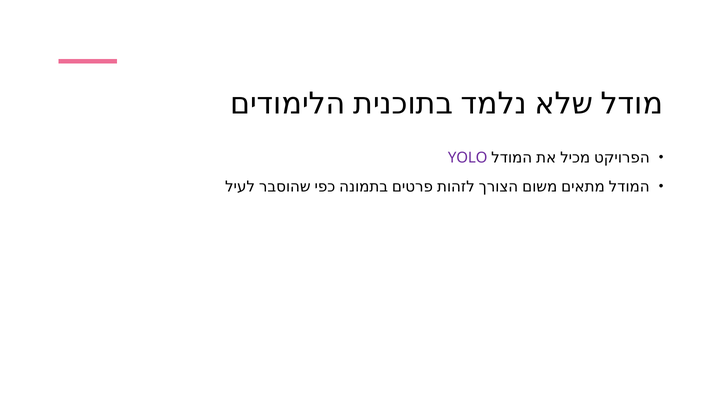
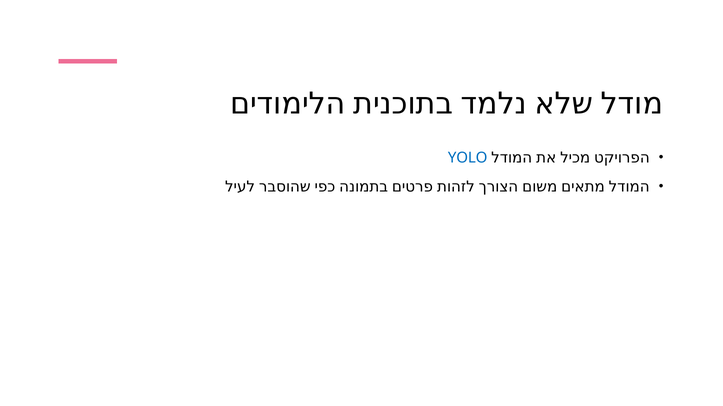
YOLO colour: purple -> blue
